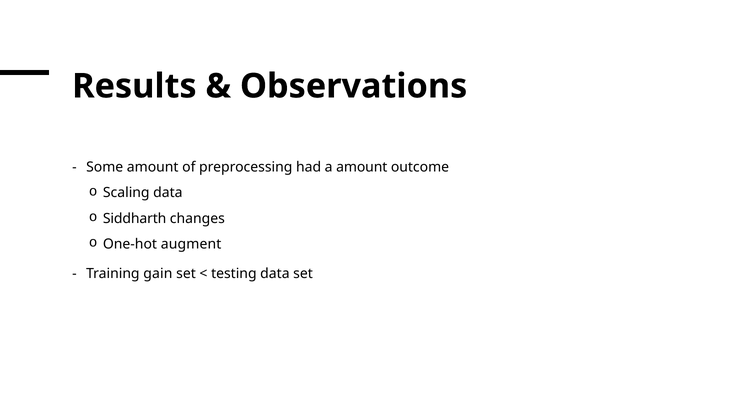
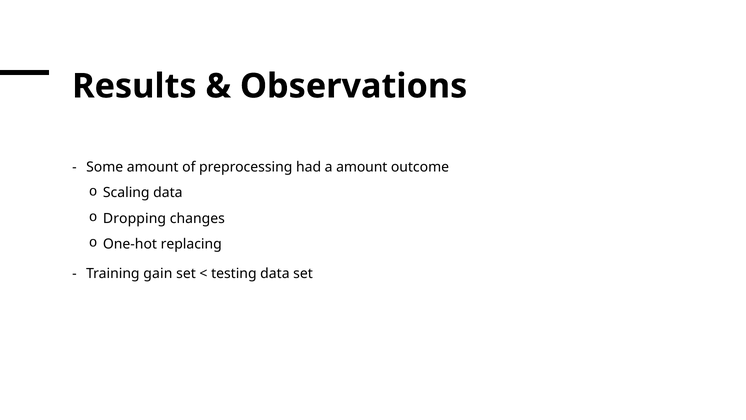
Siddharth: Siddharth -> Dropping
augment: augment -> replacing
